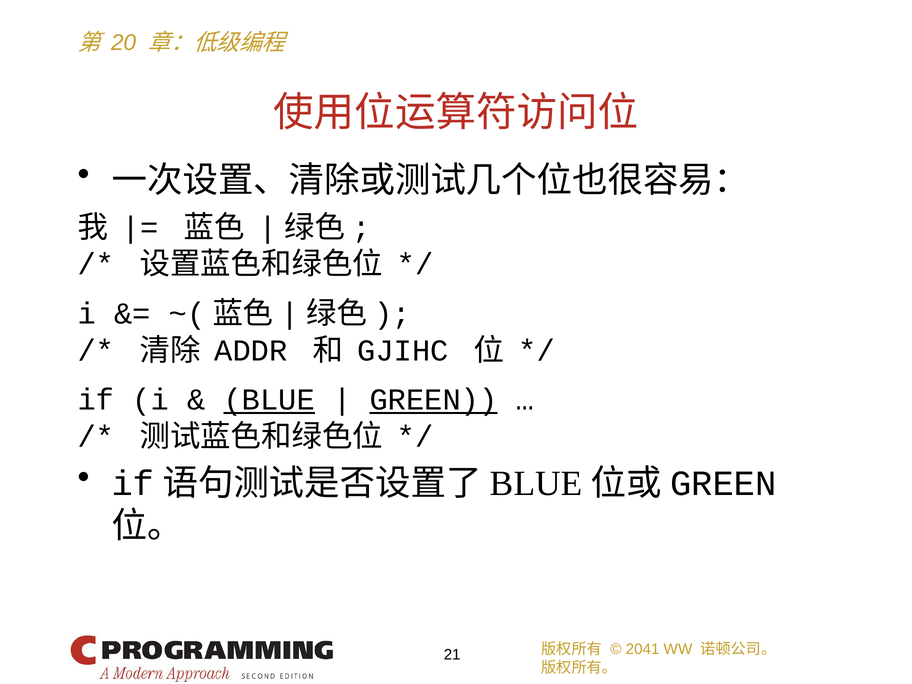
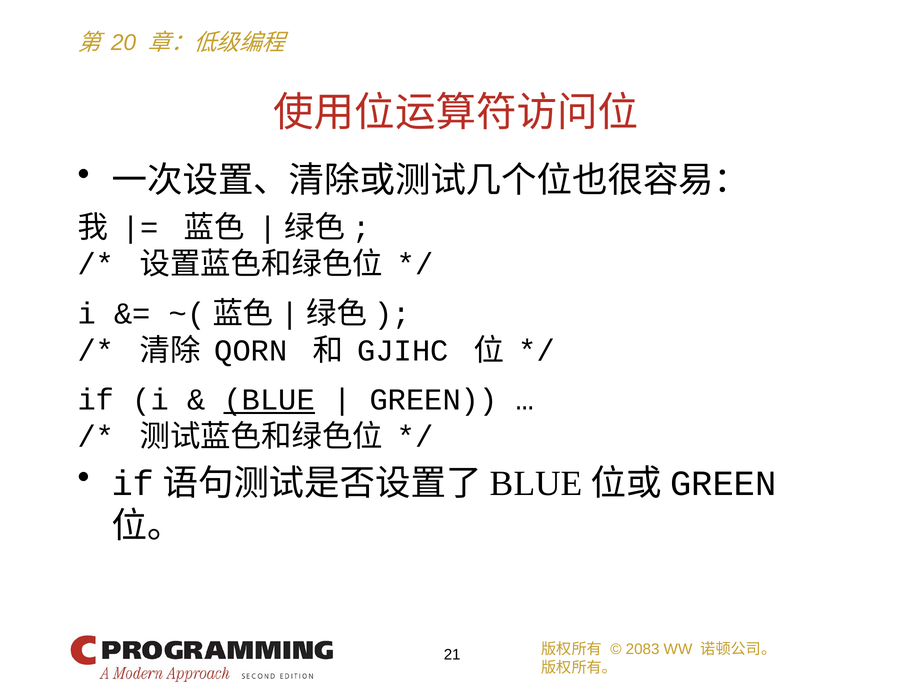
ADDR: ADDR -> QORN
GREEN underline: present -> none
2041: 2041 -> 2083
